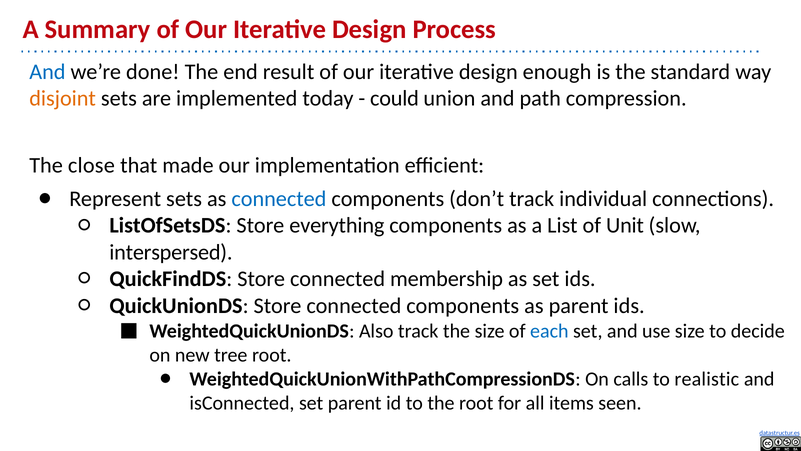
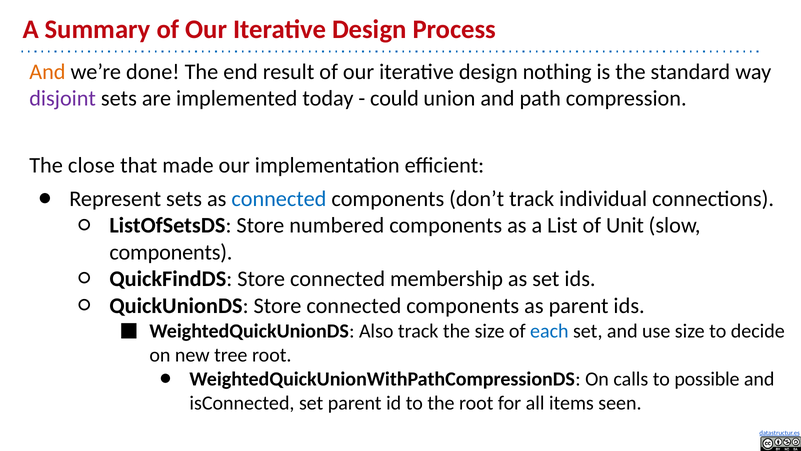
And at (47, 72) colour: blue -> orange
enough: enough -> nothing
disjoint colour: orange -> purple
everything: everything -> numbered
interspersed at (171, 252): interspersed -> components
realistic: realistic -> possible
